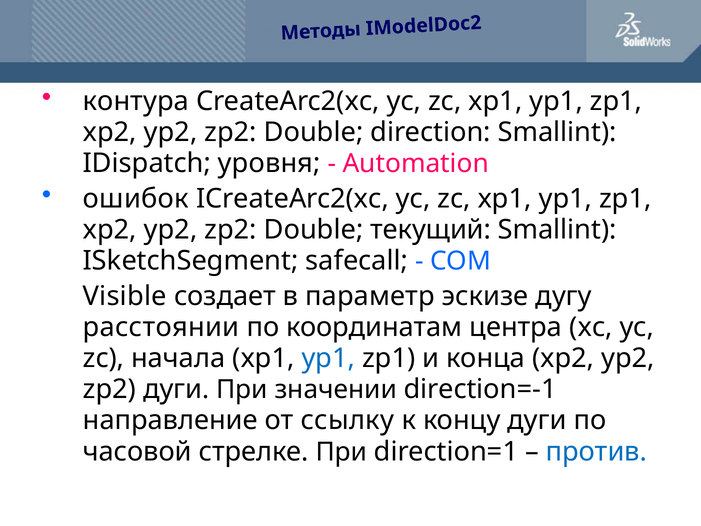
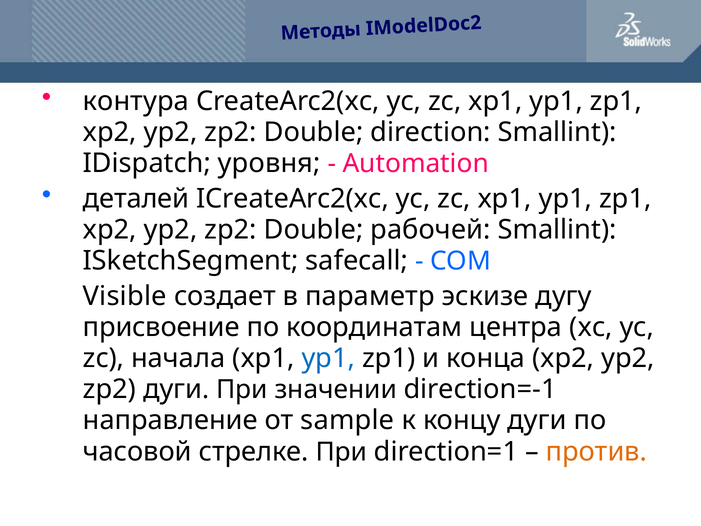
ошибок: ошибок -> деталей
текущий: текущий -> рабочей
расстоянии: расстоянии -> присвоение
ссылку: ссылку -> sample
против colour: blue -> orange
